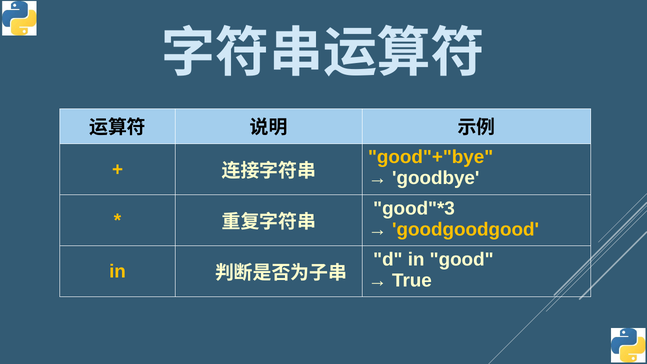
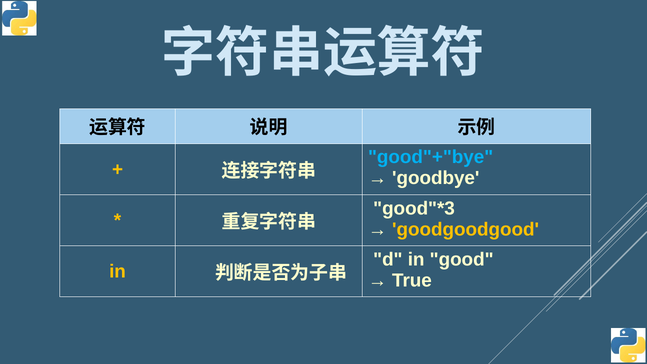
good"+"bye colour: yellow -> light blue
